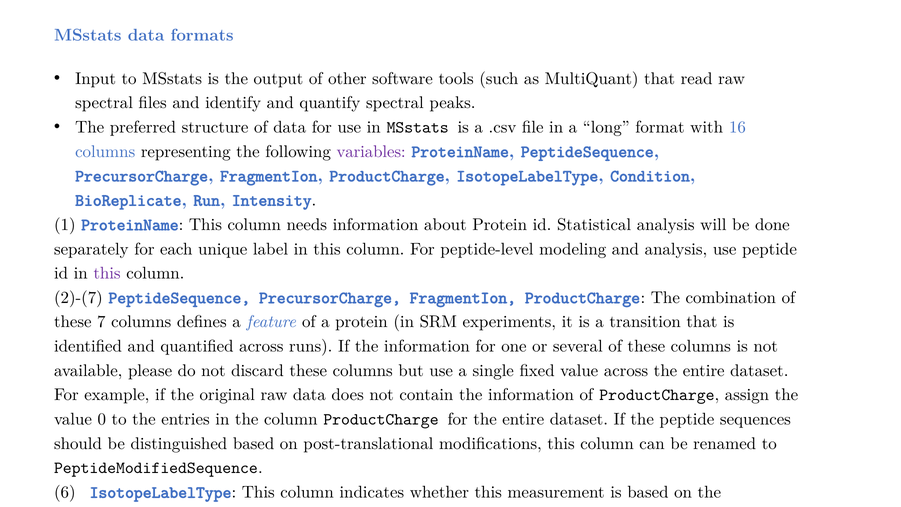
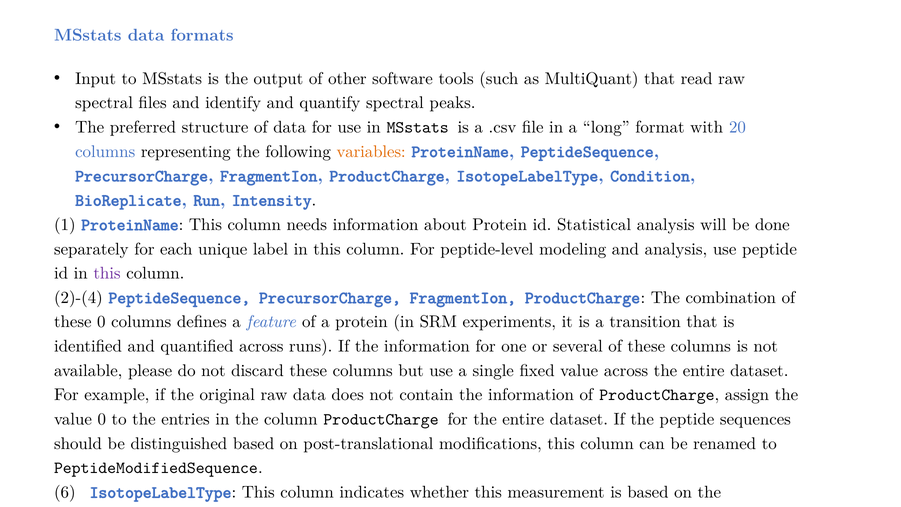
16: 16 -> 20
variables colour: purple -> orange
2)-(7: 2)-(7 -> 2)-(4
these 7: 7 -> 0
